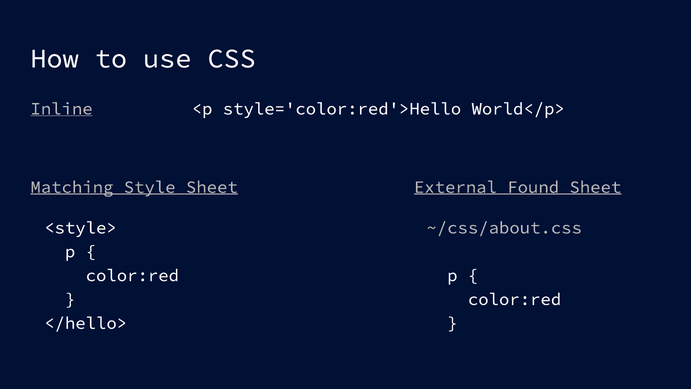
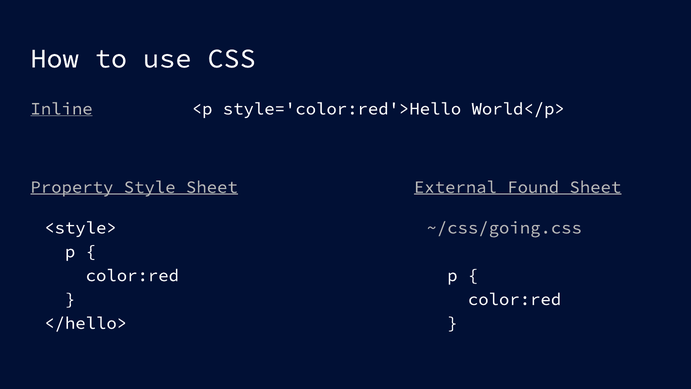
Matching: Matching -> Property
~/css/about.css: ~/css/about.css -> ~/css/going.css
